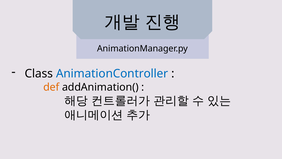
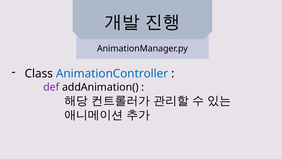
def colour: orange -> purple
